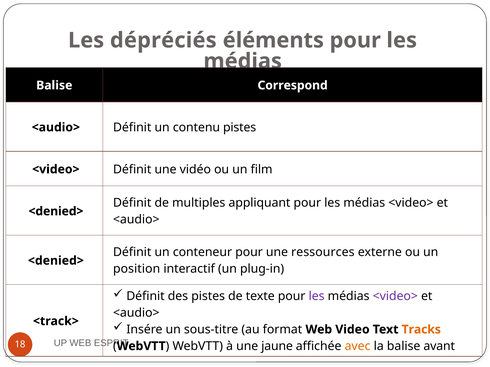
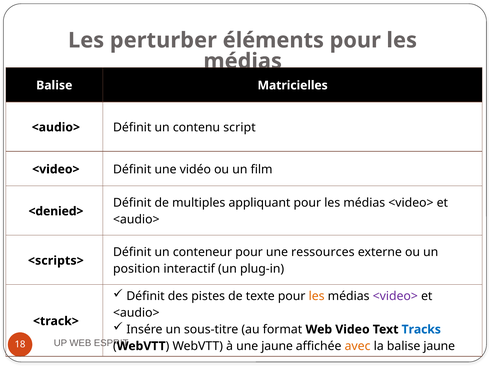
dépréciés: dépréciés -> perturber
Correspond: Correspond -> Matricielles
contenu pistes: pistes -> script
<denied> at (56, 261): <denied> -> <scripts>
les at (317, 297) colour: purple -> orange
Tracks colour: orange -> blue
balise avant: avant -> jaune
